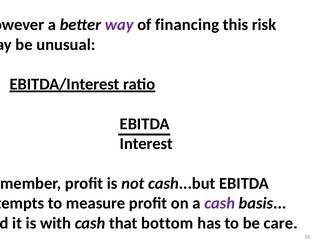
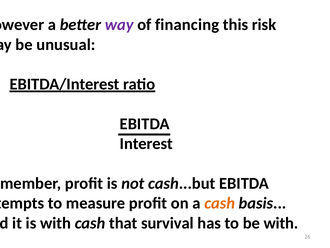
cash at (220, 203) colour: purple -> orange
bottom: bottom -> survival
be care: care -> with
